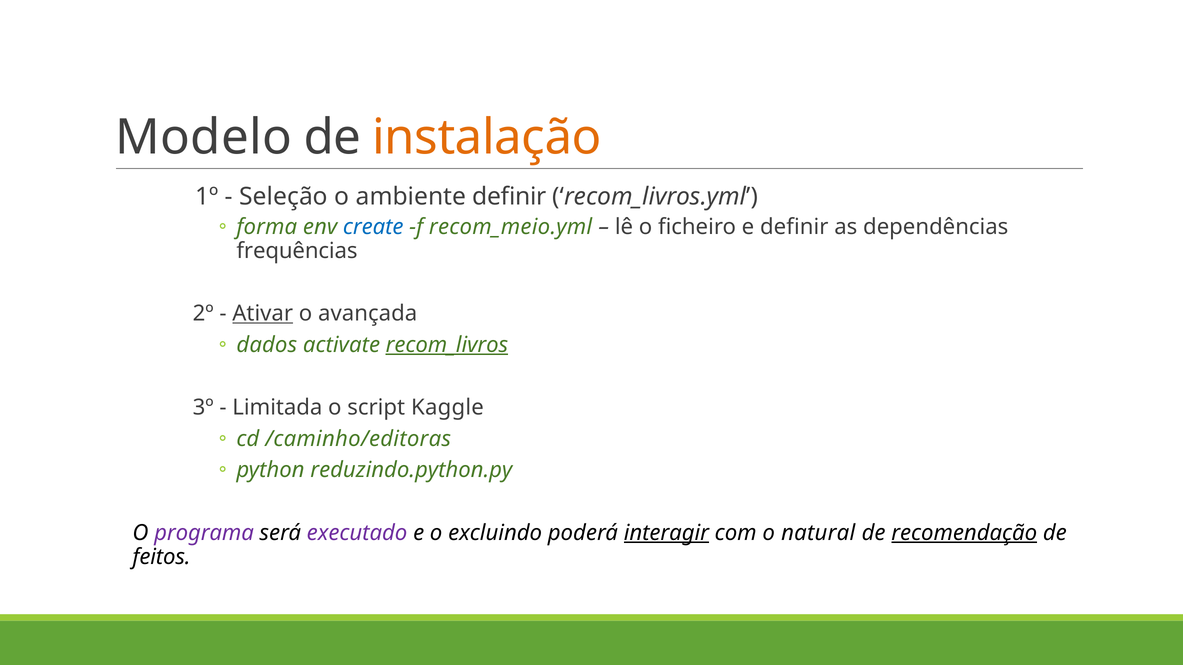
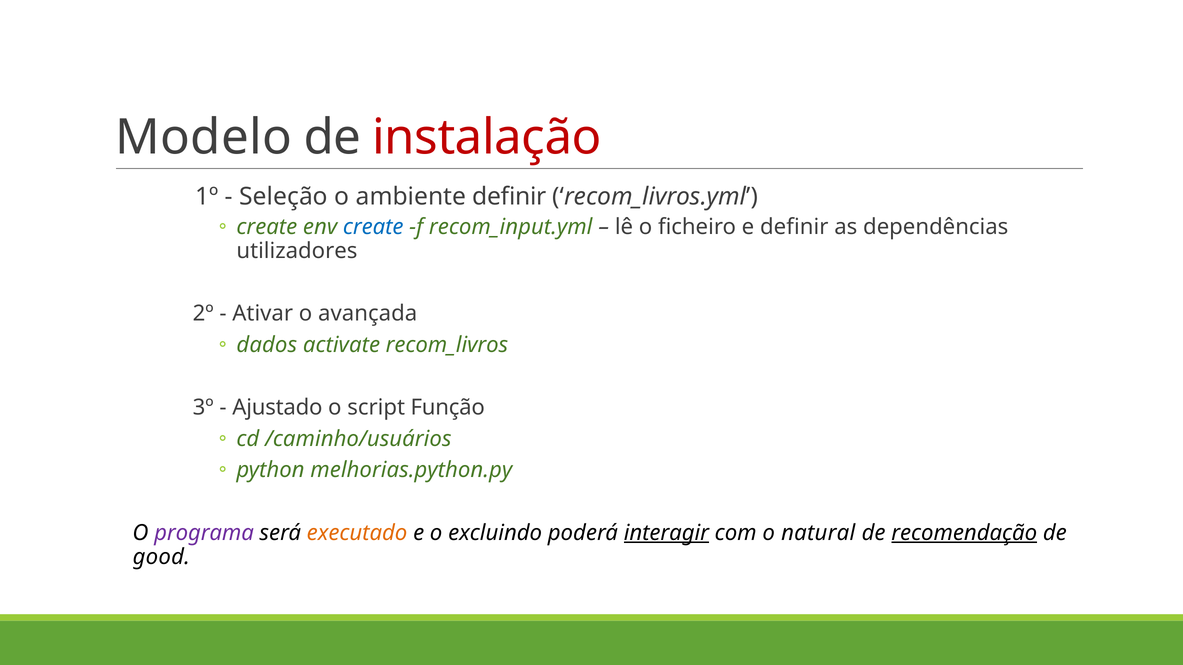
instalação colour: orange -> red
forma at (267, 227): forma -> create
recom_meio.yml: recom_meio.yml -> recom_input.yml
frequências: frequências -> utilizadores
Ativar underline: present -> none
recom_livros underline: present -> none
Limitada: Limitada -> Ajustado
Kaggle: Kaggle -> Função
/caminho/editoras: /caminho/editoras -> /caminho/usuários
reduzindo.python.py: reduzindo.python.py -> melhorias.python.py
executado colour: purple -> orange
feitos: feitos -> good
